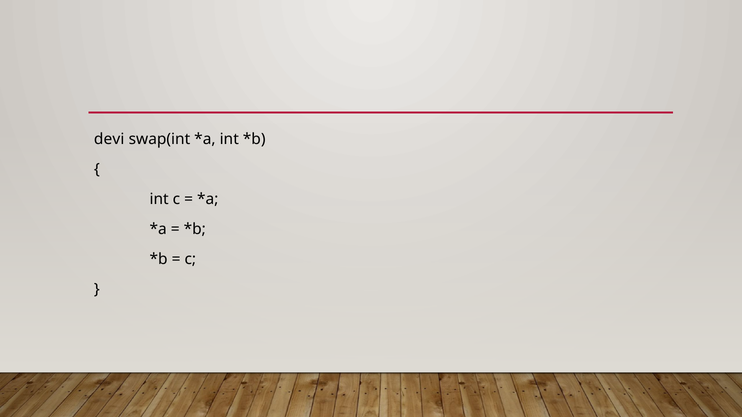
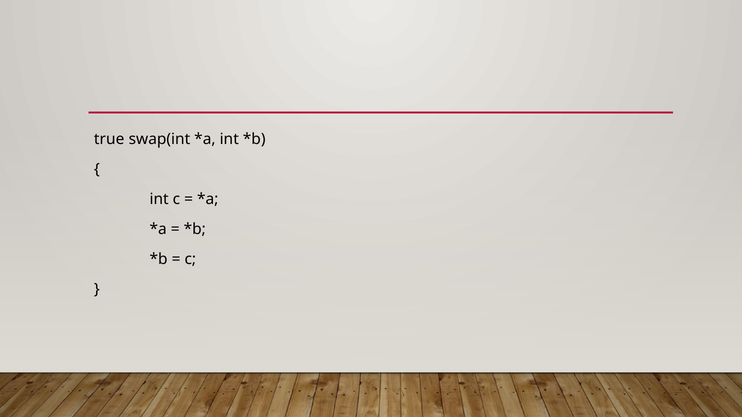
devi: devi -> true
